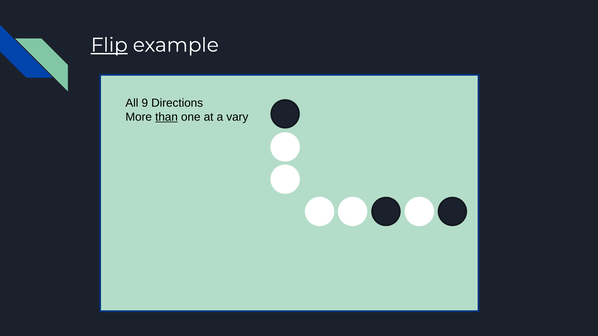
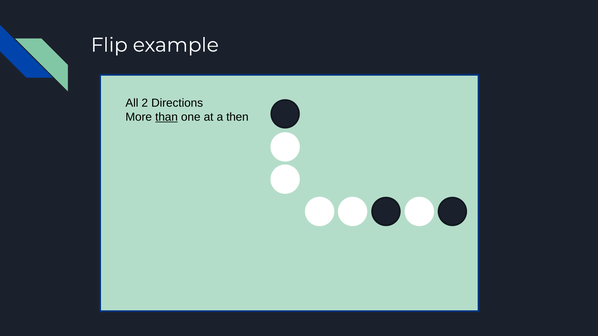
Flip underline: present -> none
9: 9 -> 2
vary: vary -> then
